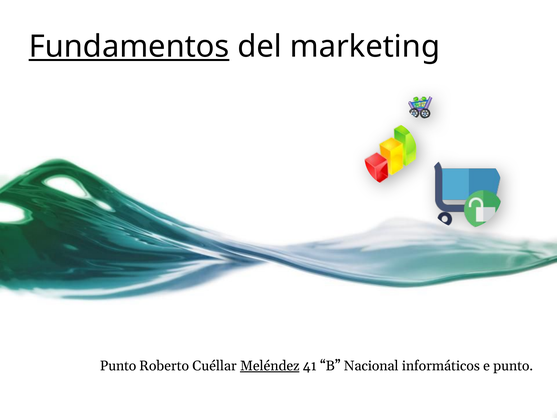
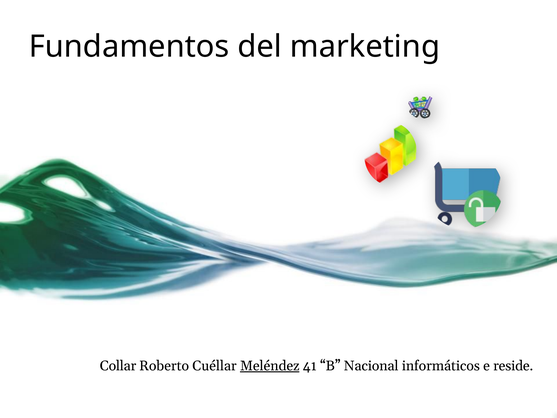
Fundamentos underline: present -> none
Punto at (118, 366): Punto -> Collar
e punto: punto -> reside
